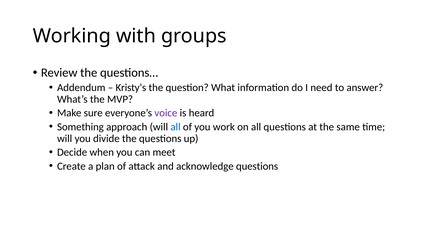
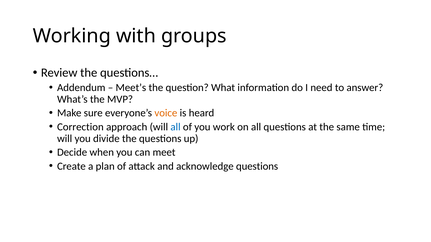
Kristy’s: Kristy’s -> Meet’s
voice colour: purple -> orange
Something: Something -> Correction
